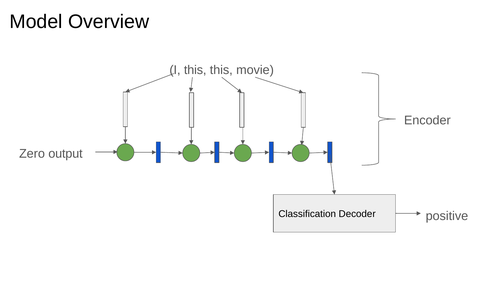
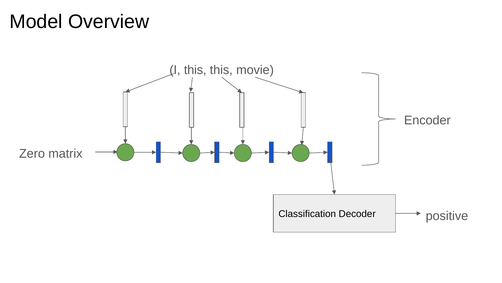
output: output -> matrix
